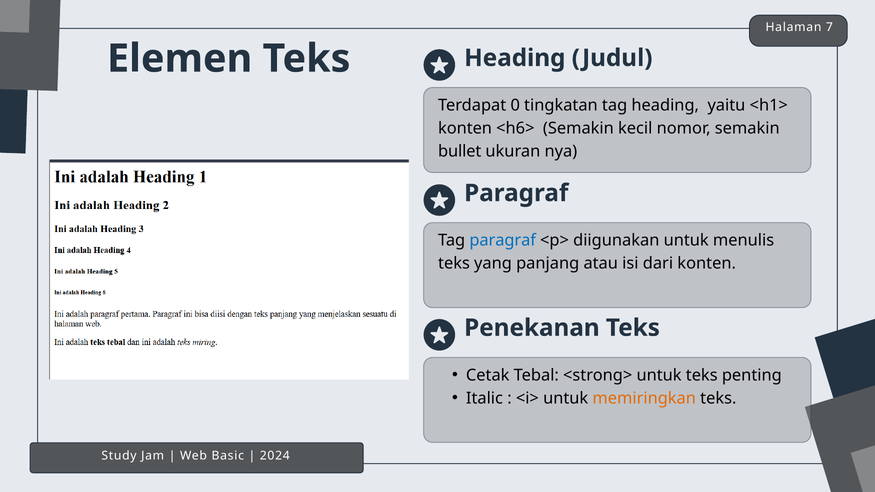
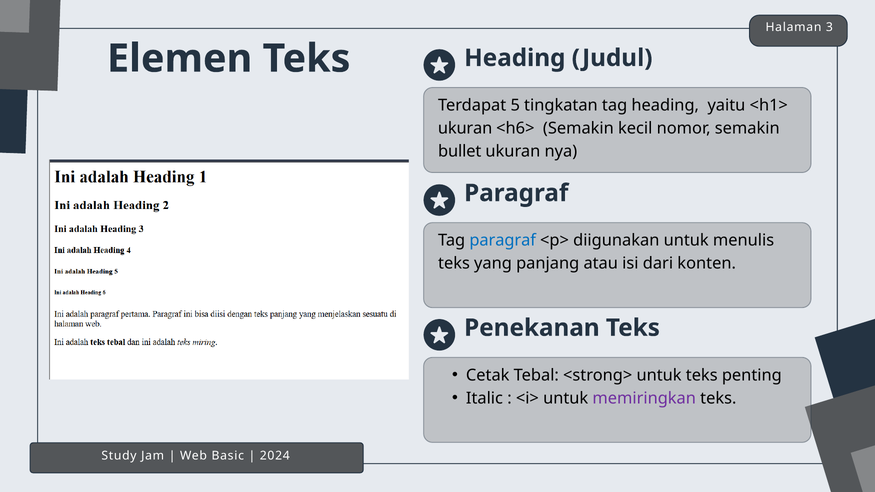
7: 7 -> 3
0: 0 -> 5
konten at (465, 128): konten -> ukuran
memiringkan colour: orange -> purple
